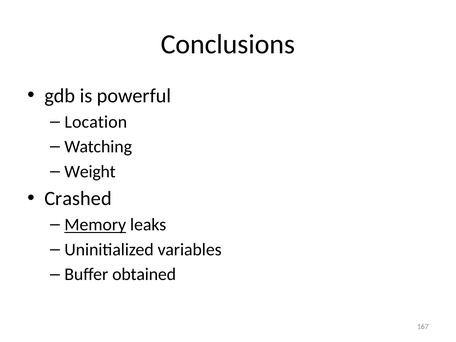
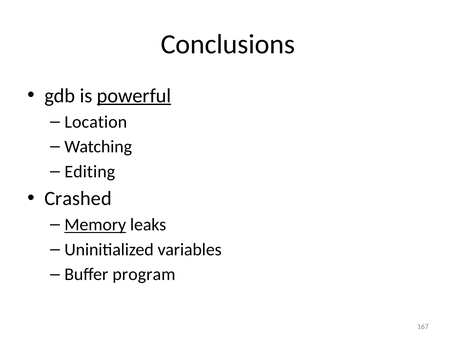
powerful underline: none -> present
Weight: Weight -> Editing
obtained: obtained -> program
